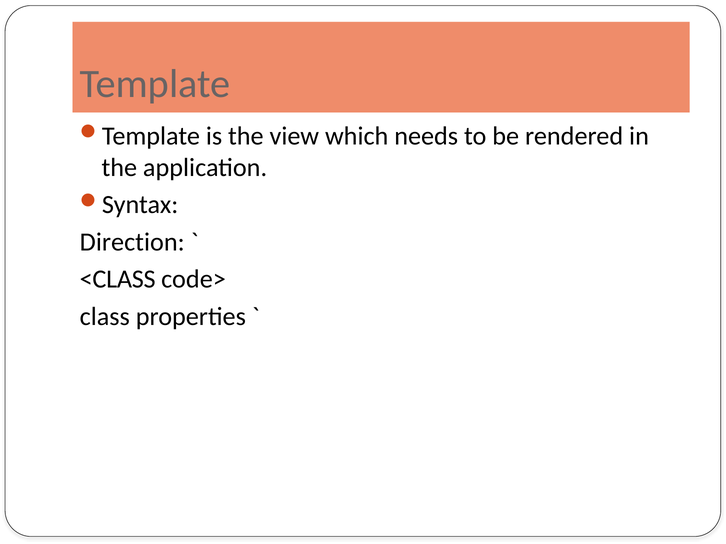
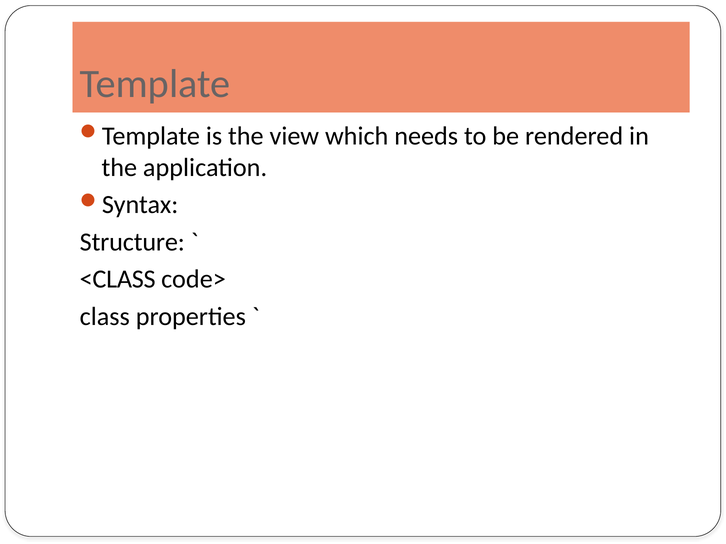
Direction: Direction -> Structure
